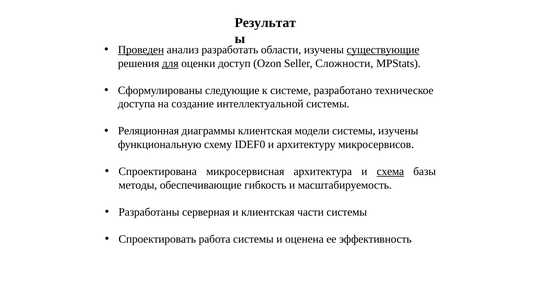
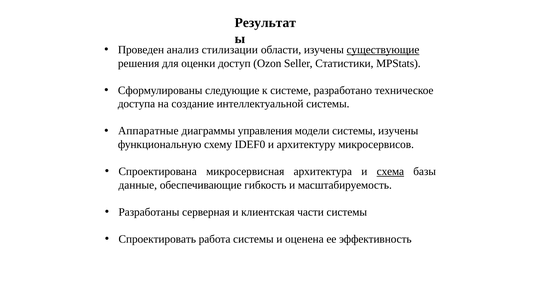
Проведен underline: present -> none
разработать: разработать -> стилизации
для underline: present -> none
Сложности: Сложности -> Статистики
Реляционная: Реляционная -> Аппаратные
диаграммы клиентская: клиентская -> управления
методы: методы -> данные
